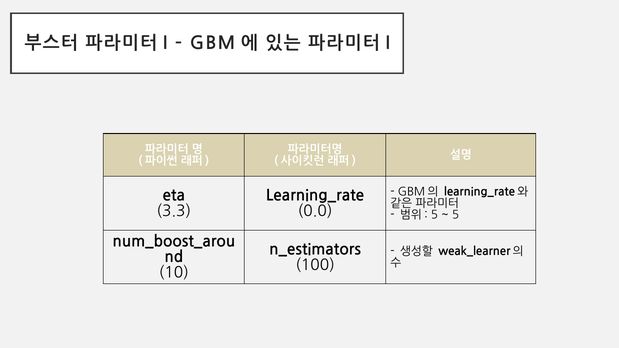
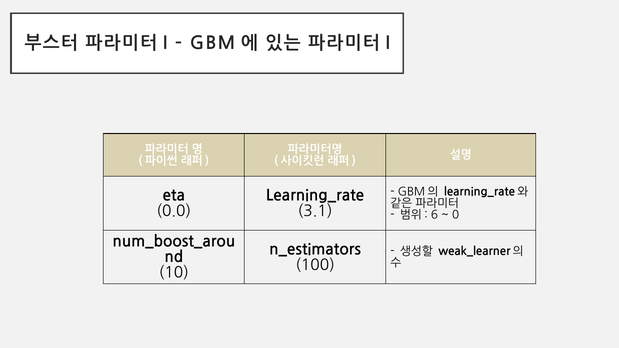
3.3: 3.3 -> 0.0
0.0: 0.0 -> 3.1
5 at (434, 215): 5 -> 6
5 at (456, 215): 5 -> 0
